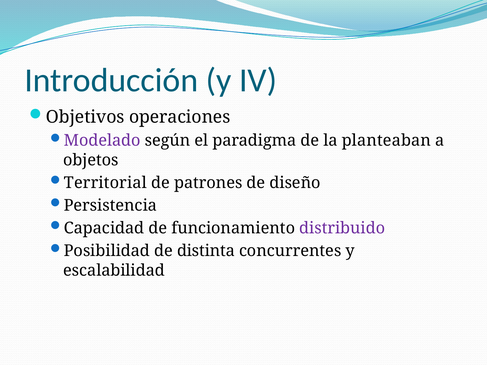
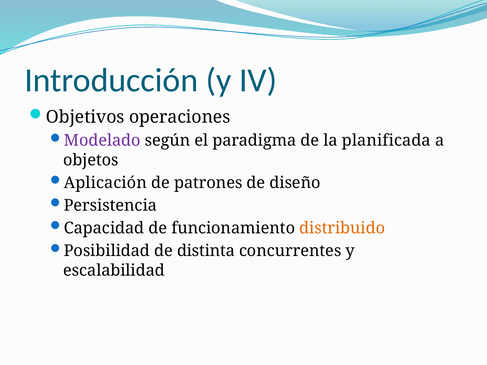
planteaban: planteaban -> planificada
Territorial: Territorial -> Aplicación
distribuido colour: purple -> orange
